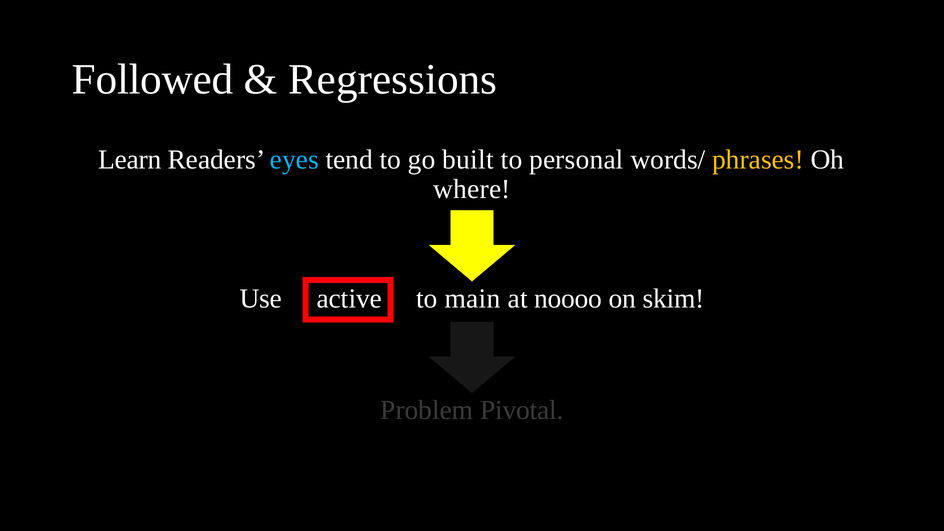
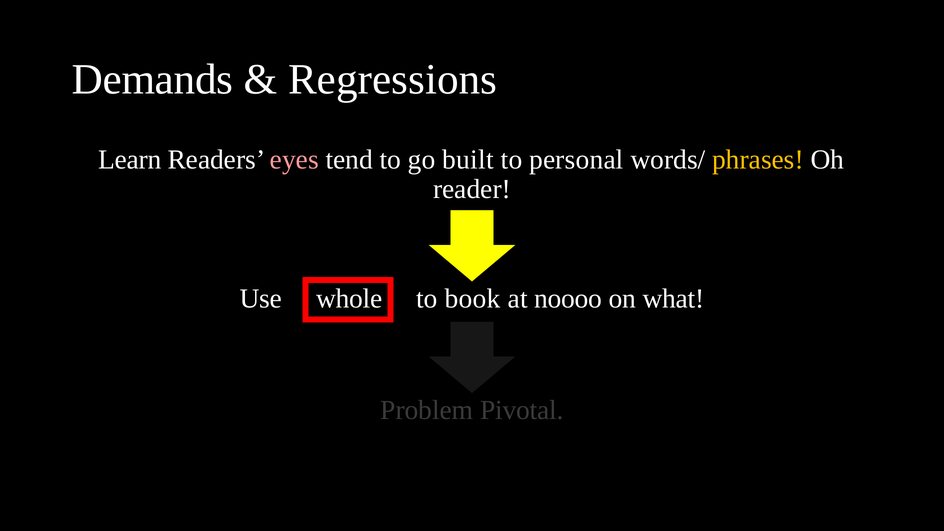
Followed: Followed -> Demands
eyes colour: light blue -> pink
where: where -> reader
active: active -> whole
main: main -> book
skim: skim -> what
